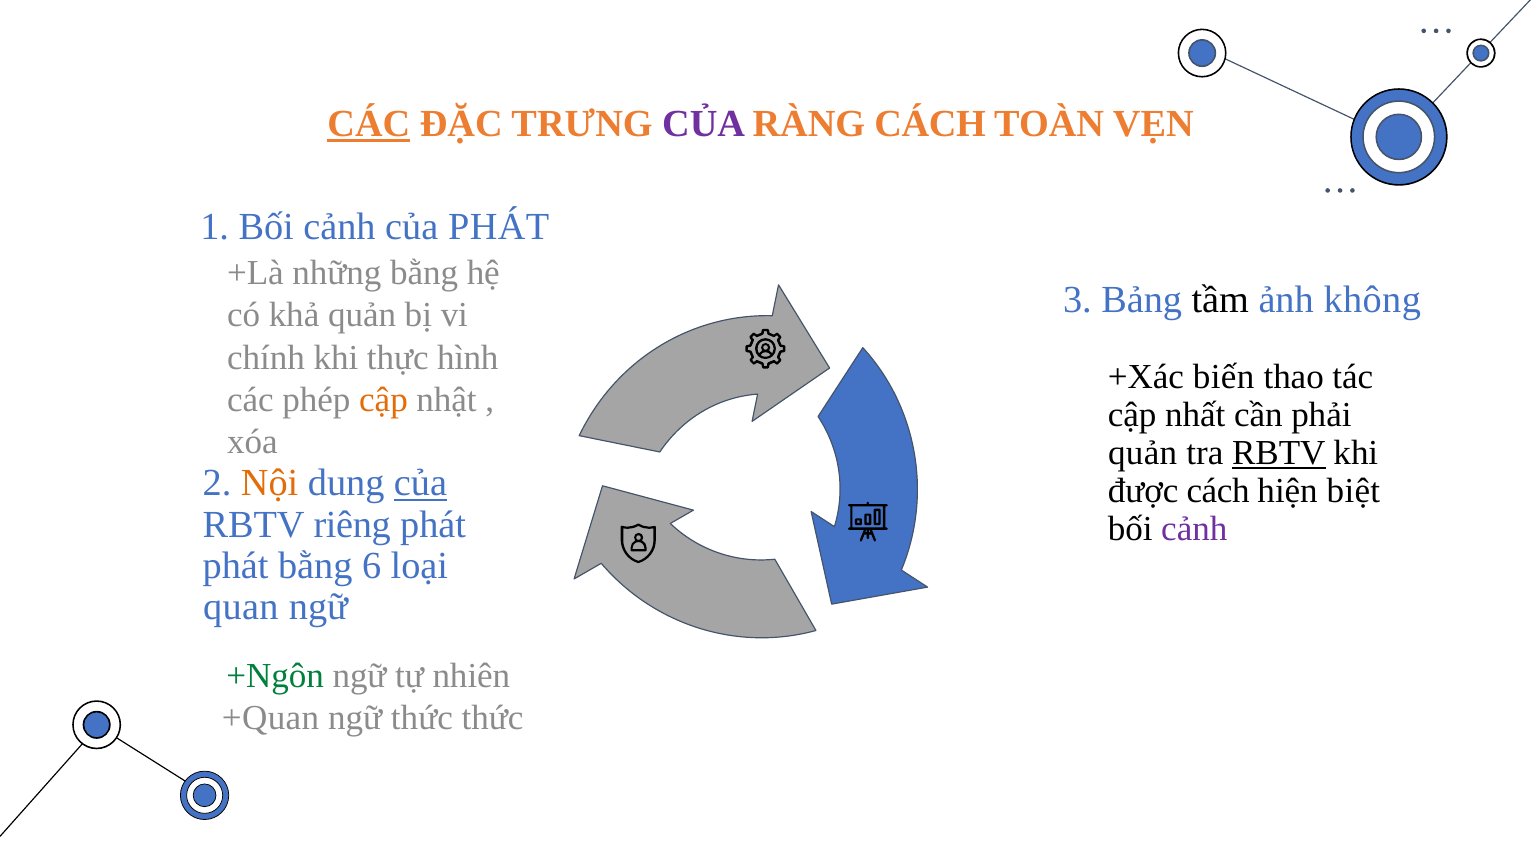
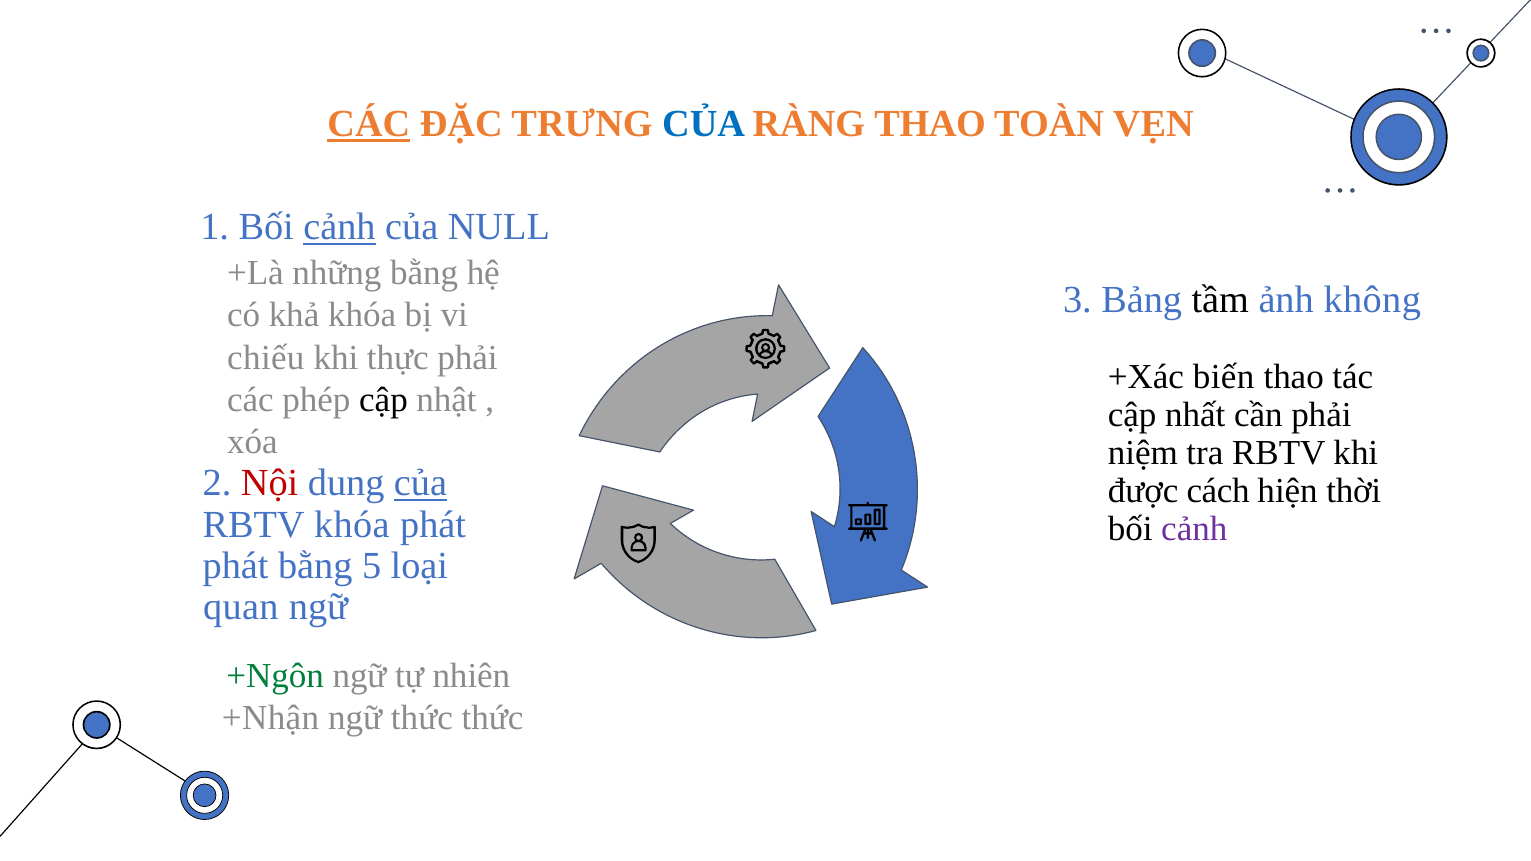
CỦA at (704, 124) colour: purple -> blue
RÀNG CÁCH: CÁCH -> THAO
cảnh at (339, 227) underline: none -> present
của PHÁT: PHÁT -> NULL
khả quản: quản -> khóa
chính: chính -> chiếu
thực hình: hình -> phải
cập at (383, 400) colour: orange -> black
quản at (1143, 453): quản -> niệm
RBTV at (1279, 453) underline: present -> none
Nội colour: orange -> red
biệt: biệt -> thời
RBTV riêng: riêng -> khóa
6: 6 -> 5
+Quan: +Quan -> +Nhận
